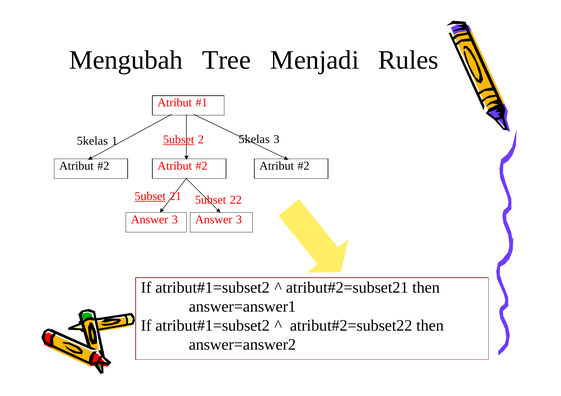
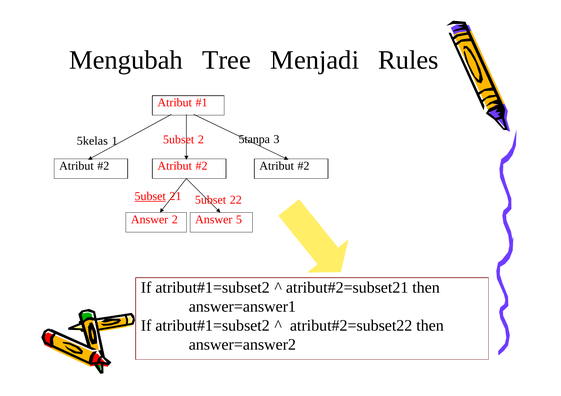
5ubset at (179, 140) underline: present -> none
2 5kelas: 5kelas -> 5tanpa
3 at (175, 220): 3 -> 2
3 at (239, 220): 3 -> 5
